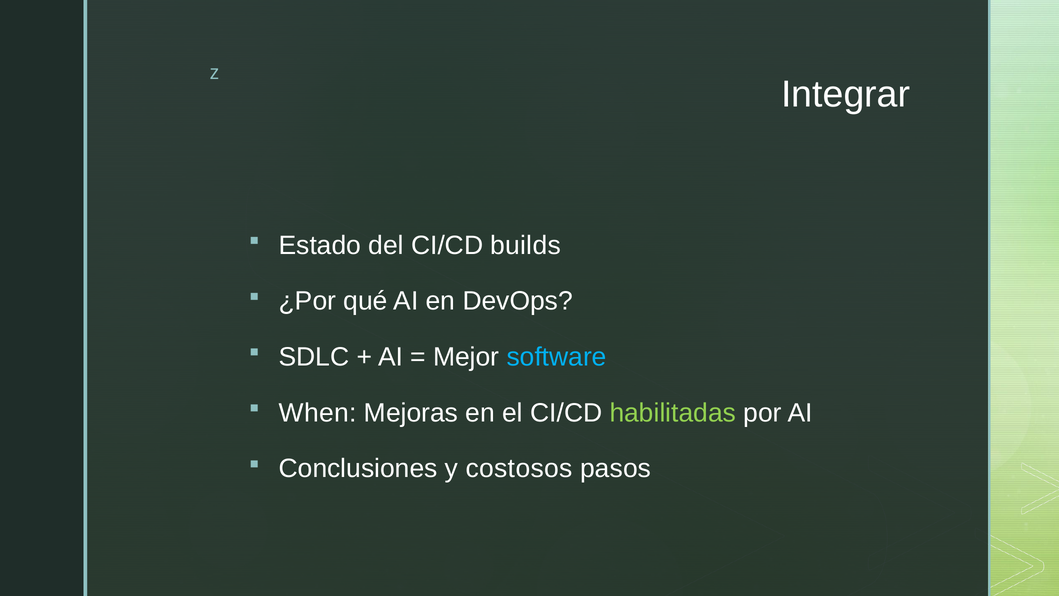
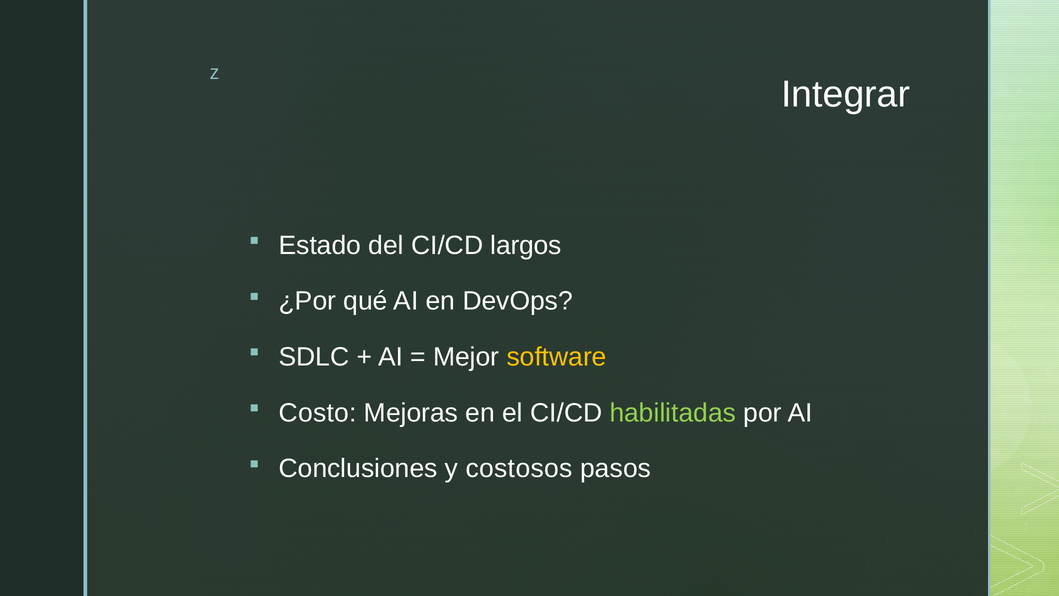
builds: builds -> largos
software colour: light blue -> yellow
When: When -> Costo
